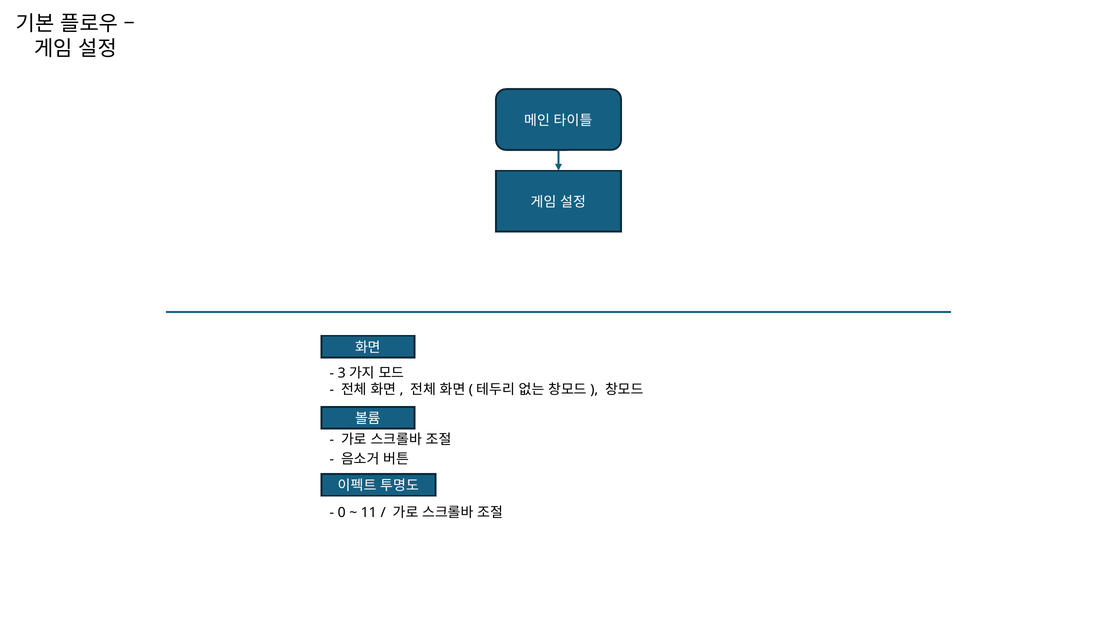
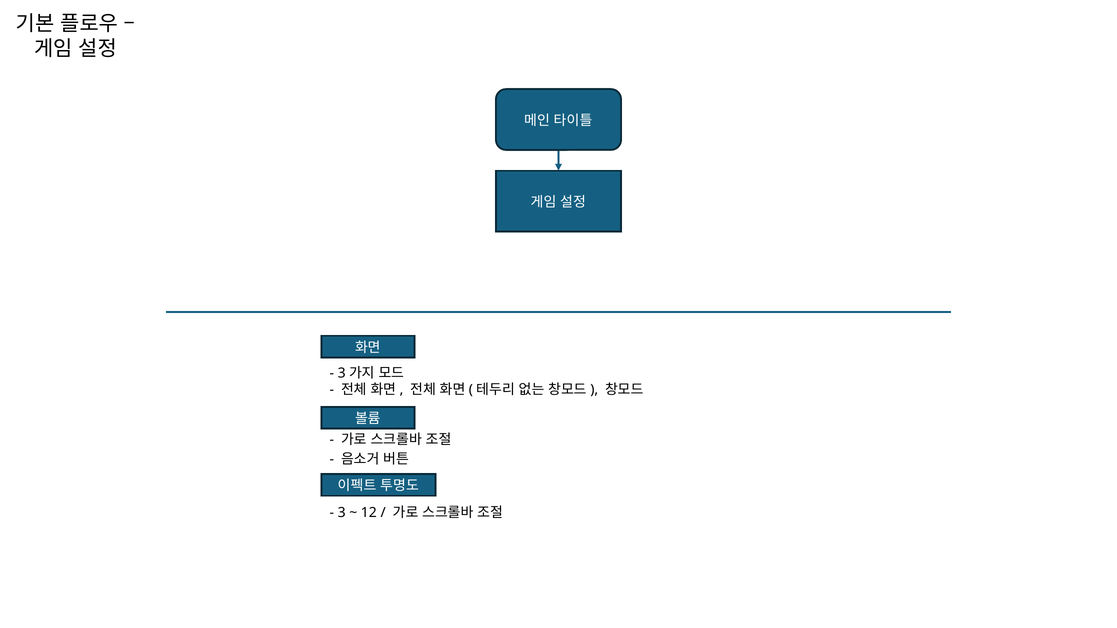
0: 0 -> 3
11: 11 -> 12
